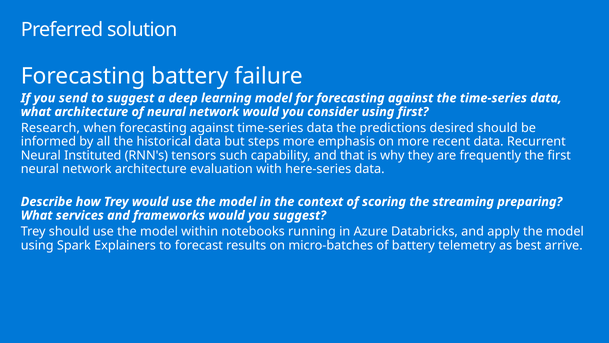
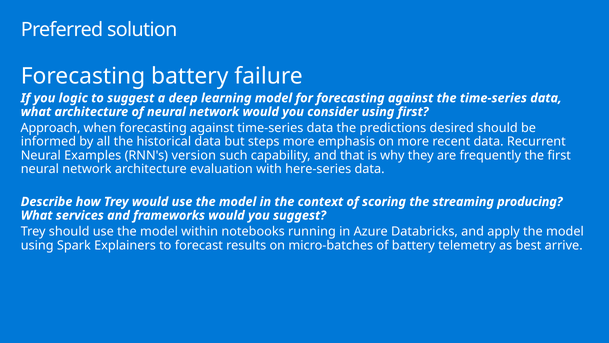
send: send -> logic
Research: Research -> Approach
Instituted: Instituted -> Examples
tensors: tensors -> version
preparing: preparing -> producing
